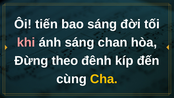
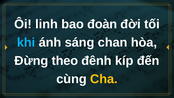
tiến: tiến -> linh
bao sáng: sáng -> đoàn
khi colour: pink -> light blue
